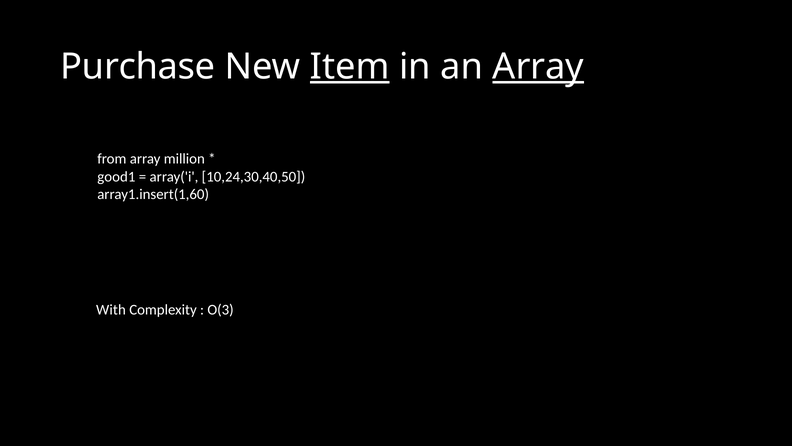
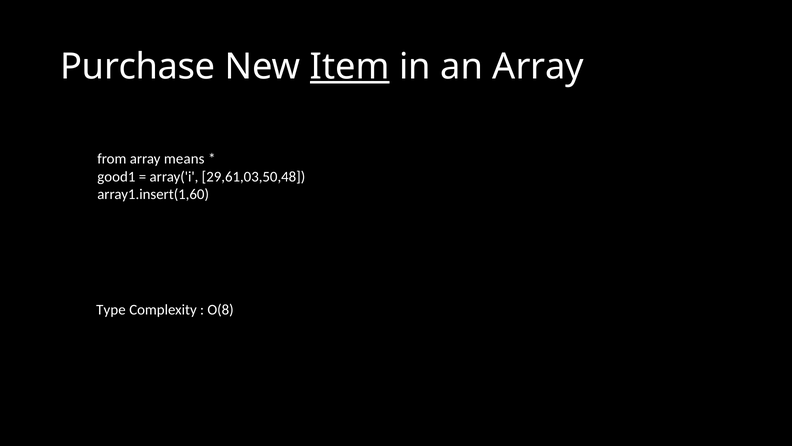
Array at (538, 67) underline: present -> none
million: million -> means
10,24,30,40,50: 10,24,30,40,50 -> 29,61,03,50,48
With: With -> Type
O(3: O(3 -> O(8
